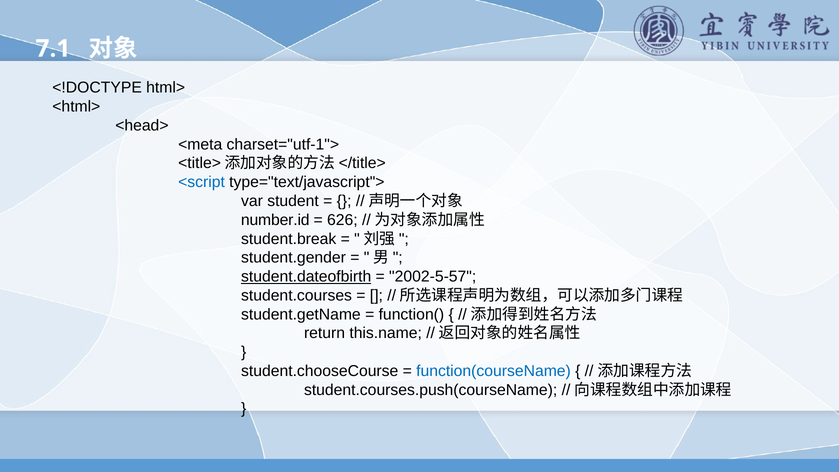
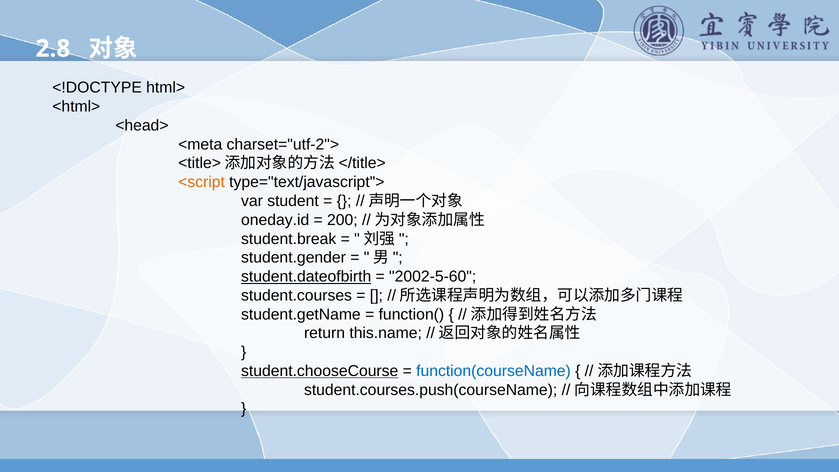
7.1: 7.1 -> 2.8
charset="utf-1">: charset="utf-1"> -> charset="utf-2">
<script colour: blue -> orange
number.id: number.id -> oneday.id
626: 626 -> 200
2002-5-57: 2002-5-57 -> 2002-5-60
student.chooseCourse underline: none -> present
